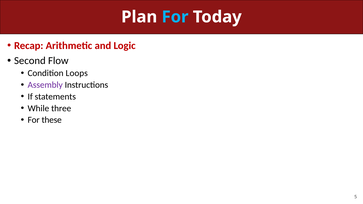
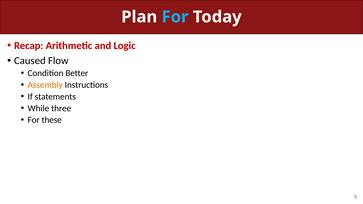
Second: Second -> Caused
Loops: Loops -> Better
Assembly colour: purple -> orange
